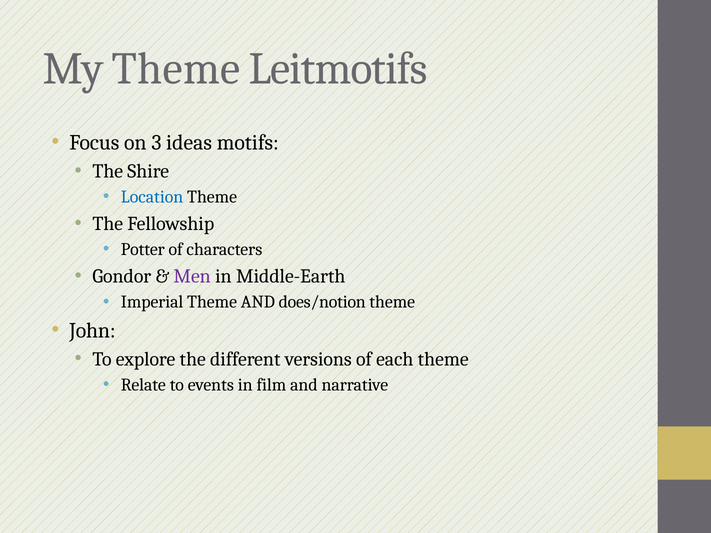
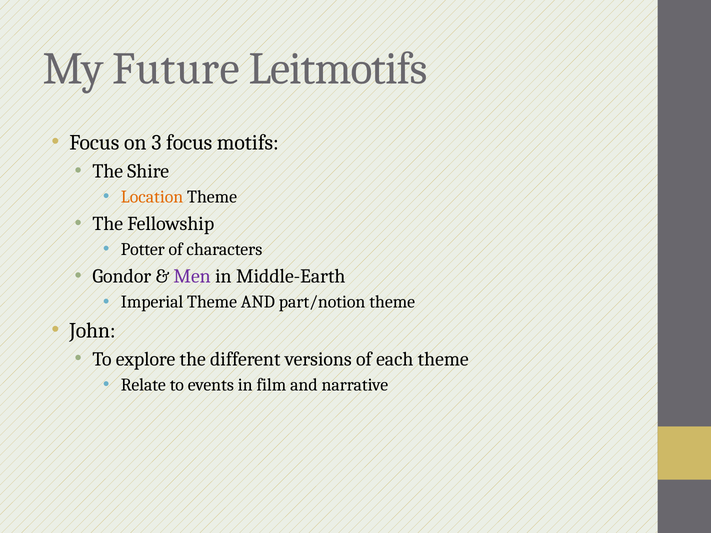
My Theme: Theme -> Future
3 ideas: ideas -> focus
Location colour: blue -> orange
does/notion: does/notion -> part/notion
